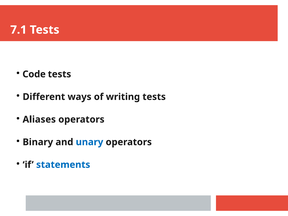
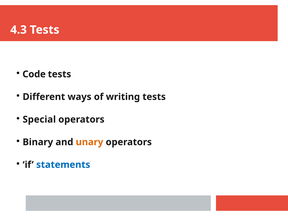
7.1: 7.1 -> 4.3
Aliases: Aliases -> Special
unary colour: blue -> orange
